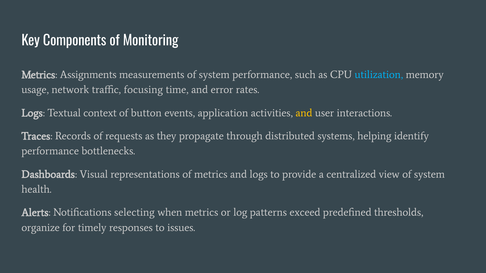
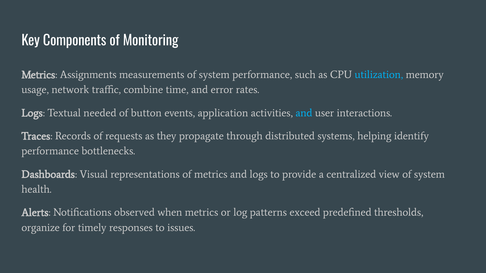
focusing: focusing -> combine
context: context -> needed
and at (304, 113) colour: yellow -> light blue
selecting: selecting -> observed
